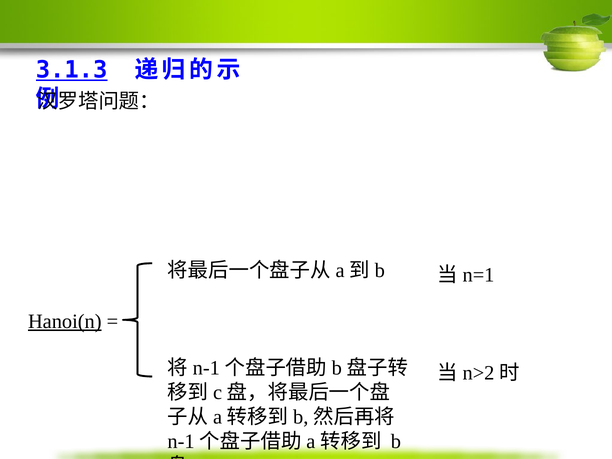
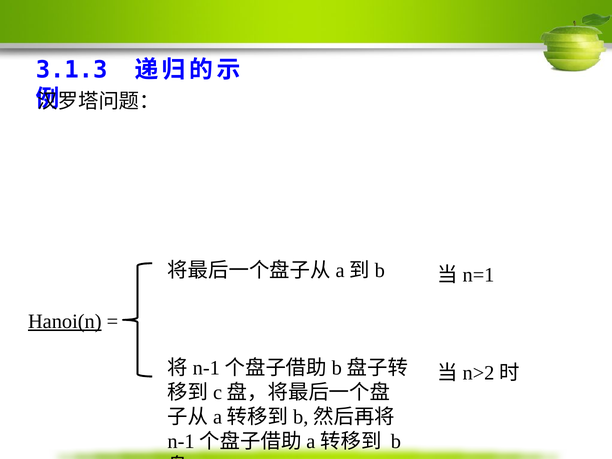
3.1.3 underline: present -> none
